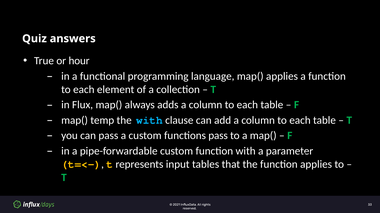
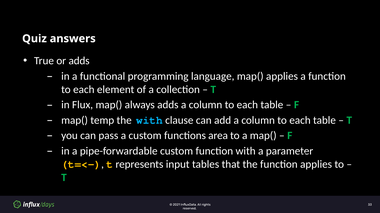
or hour: hour -> adds
functions pass: pass -> area
